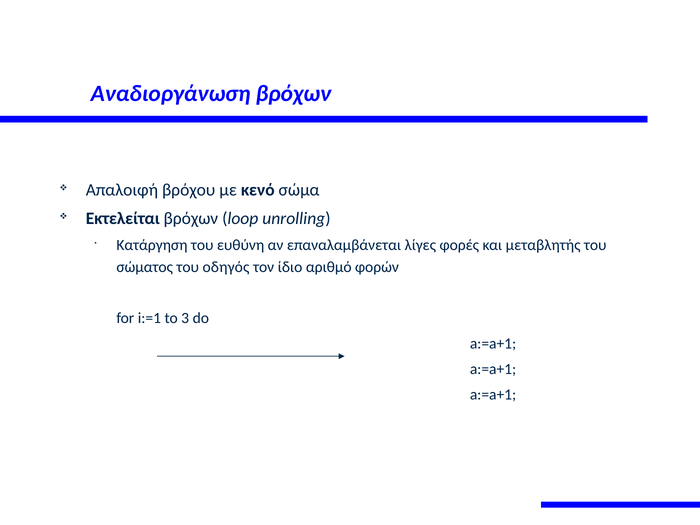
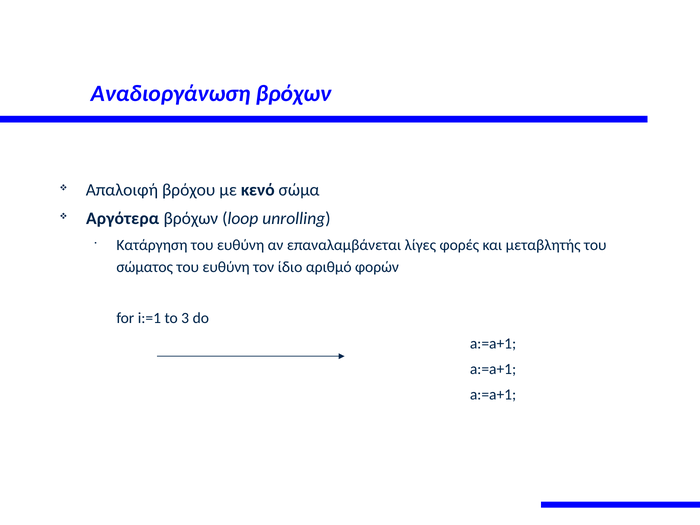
Εκτελείται: Εκτελείται -> Αργότερα
σώματος του οδηγός: οδηγός -> ευθύνη
